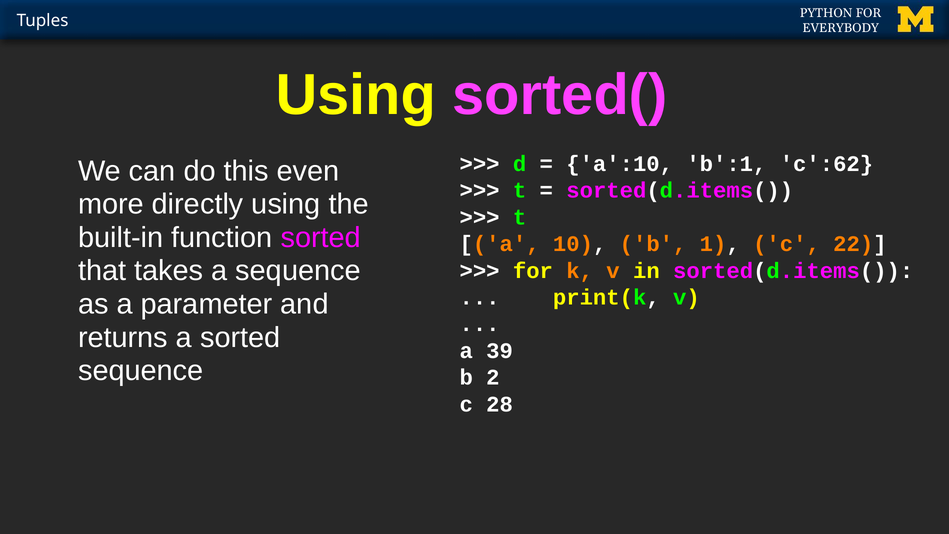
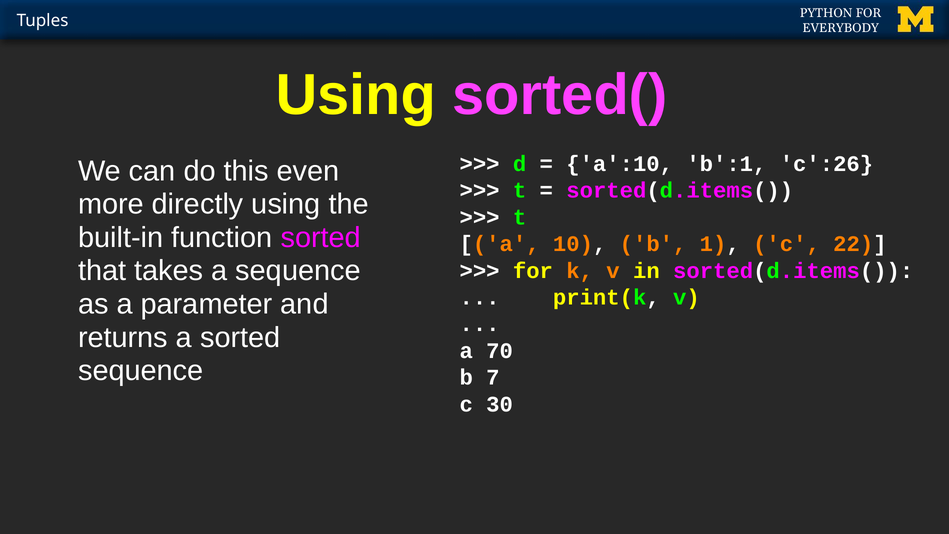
c':62: c':62 -> c':26
39: 39 -> 70
2: 2 -> 7
28: 28 -> 30
